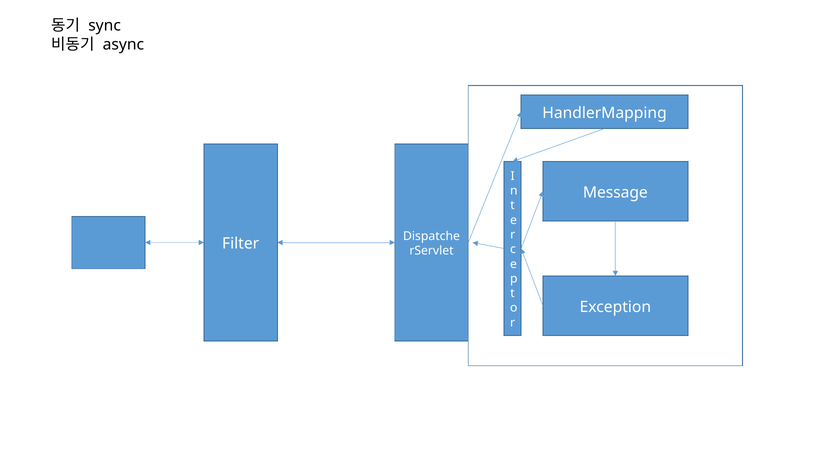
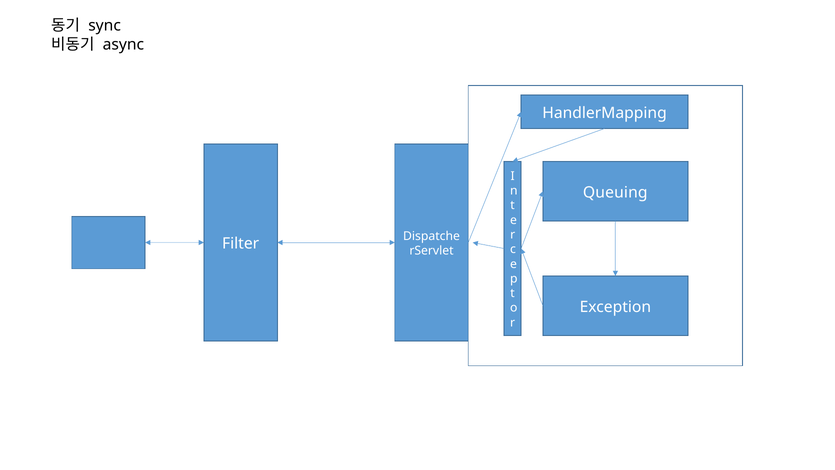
Message: Message -> Queuing
